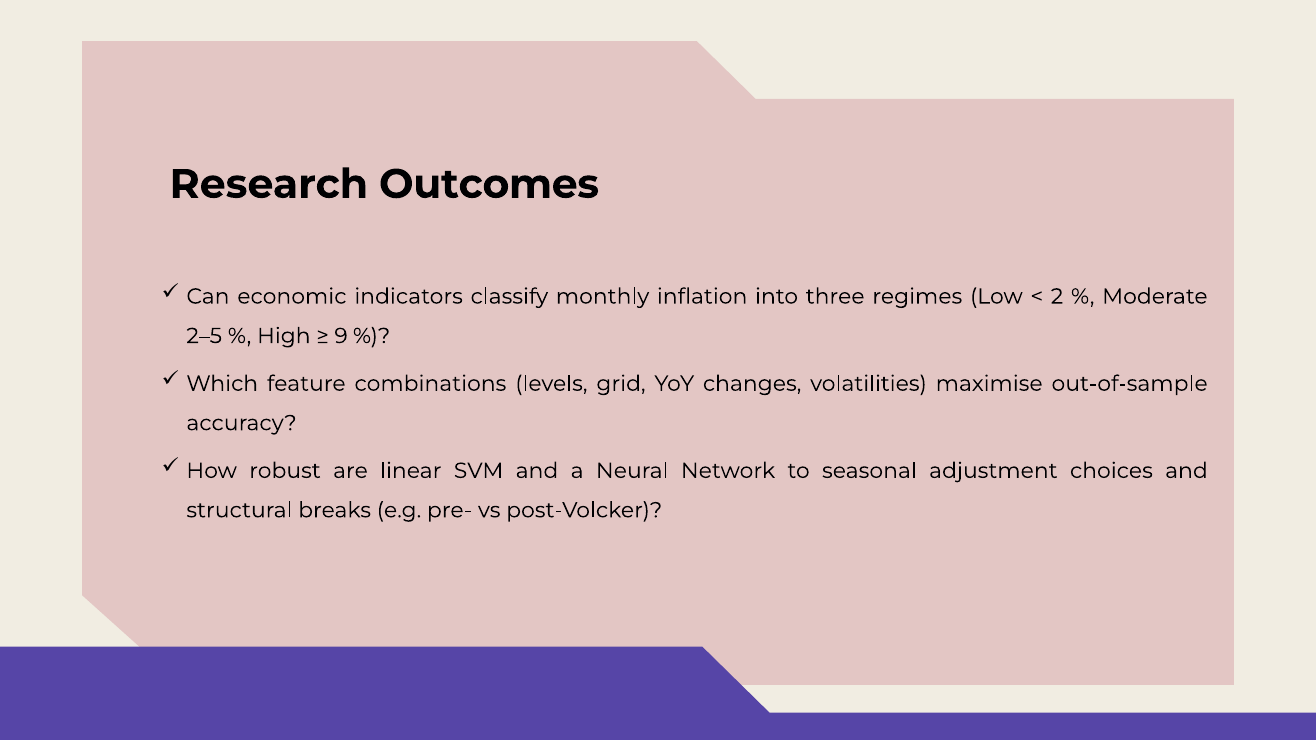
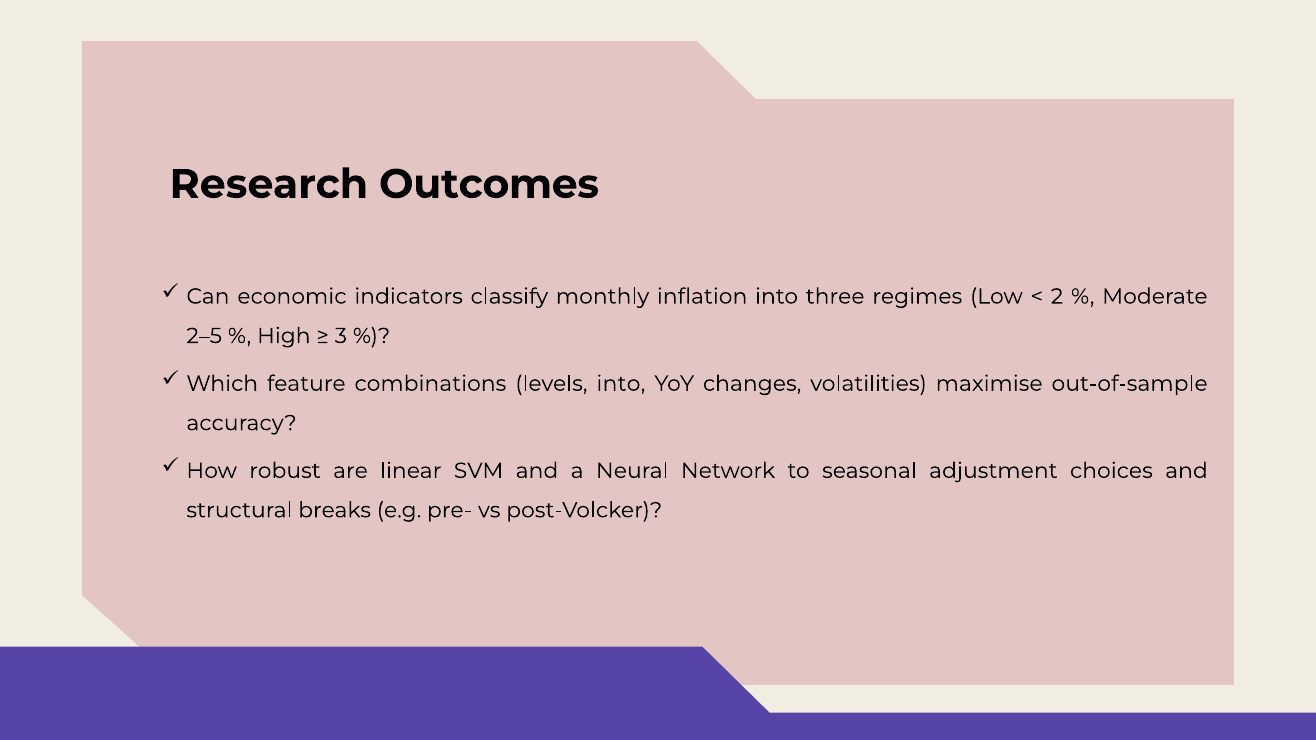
9: 9 -> 3
levels grid: grid -> into
